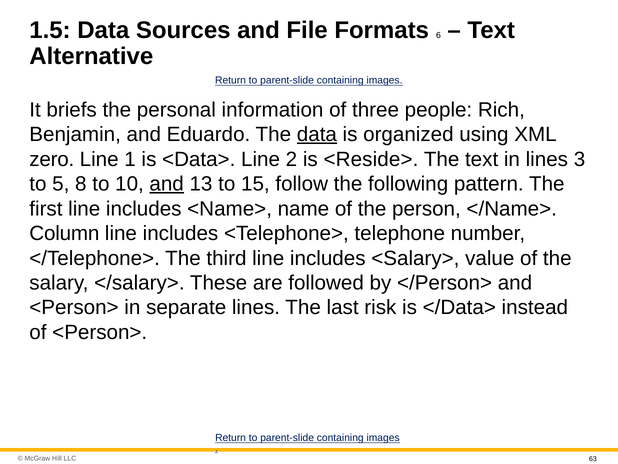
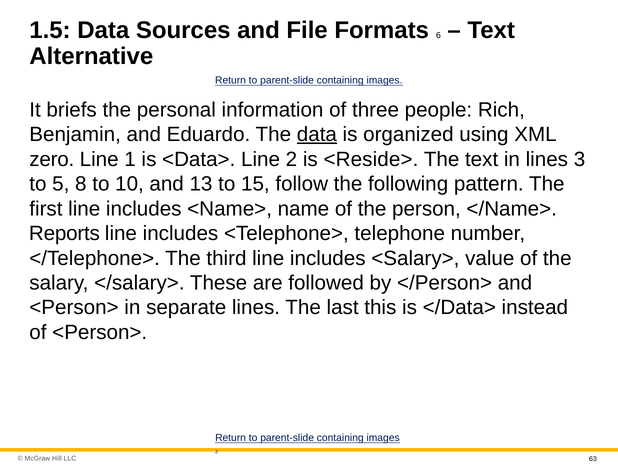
and at (167, 184) underline: present -> none
Column: Column -> Reports
risk: risk -> this
